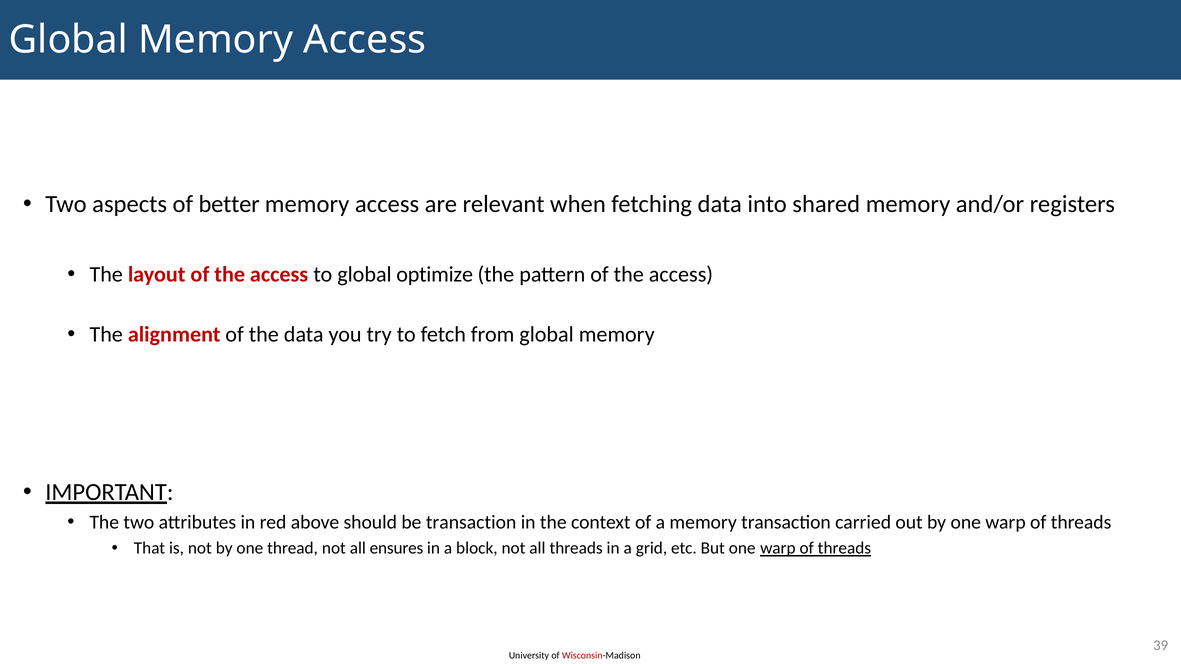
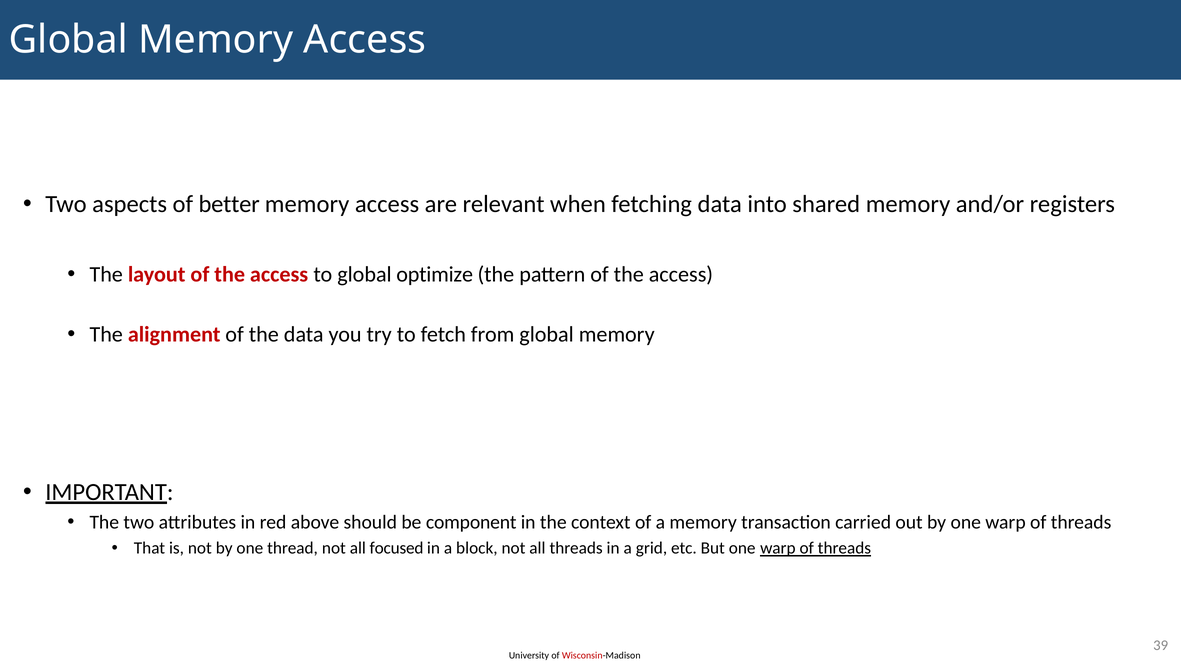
be transaction: transaction -> component
ensures: ensures -> focused
